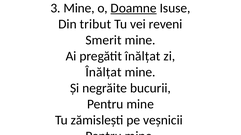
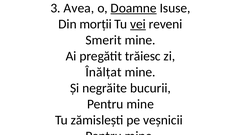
3 Mine: Mine -> Avea
tribut: tribut -> morții
vei underline: none -> present
pregătit înălțat: înălțat -> trăiesc
